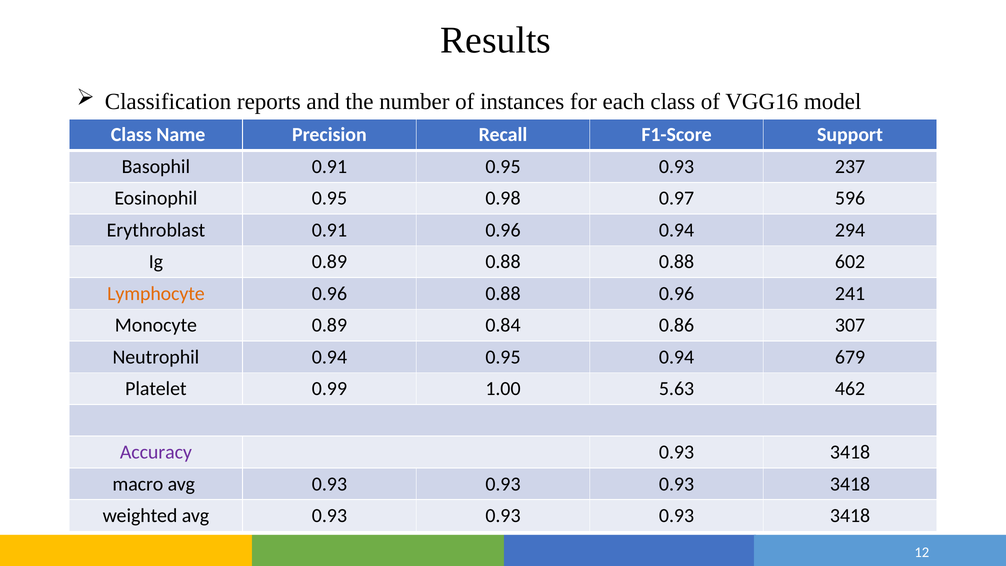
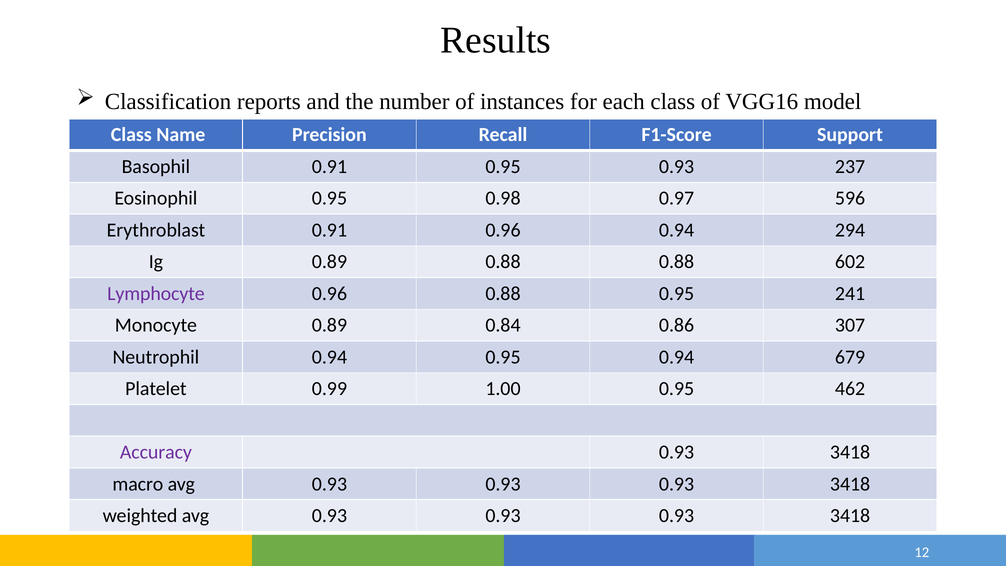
Lymphocyte colour: orange -> purple
0.88 0.96: 0.96 -> 0.95
1.00 5.63: 5.63 -> 0.95
